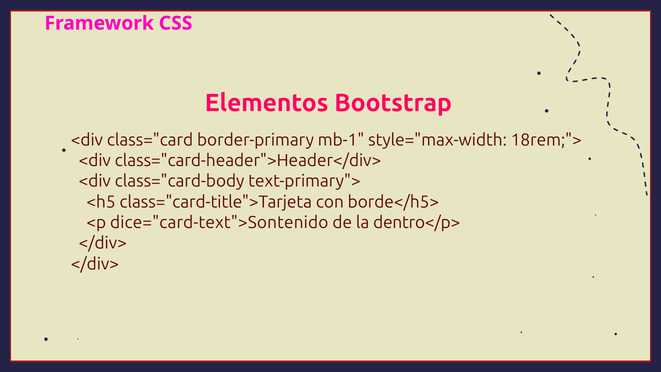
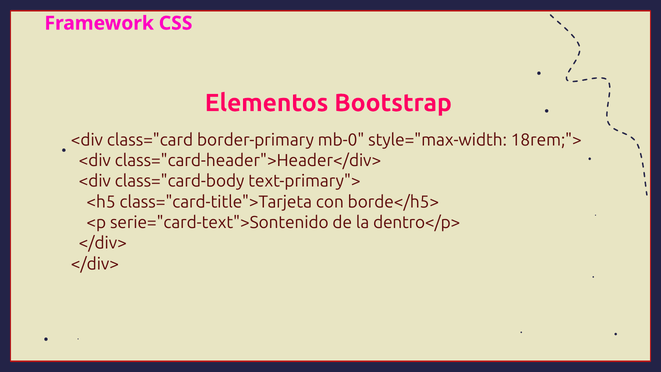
mb-1: mb-1 -> mb-0
dice="card-text">Sontenido: dice="card-text">Sontenido -> serie="card-text">Sontenido
